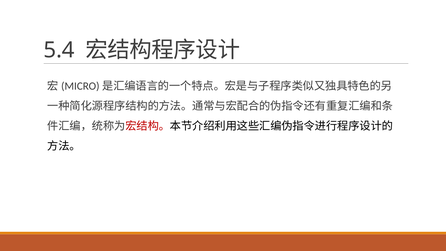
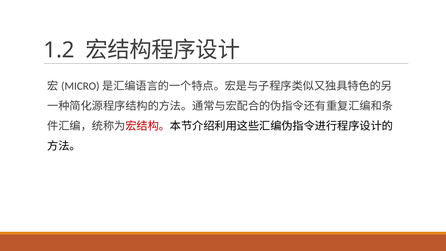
5.4: 5.4 -> 1.2
